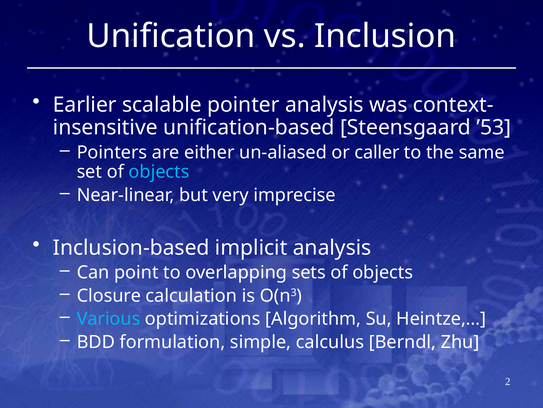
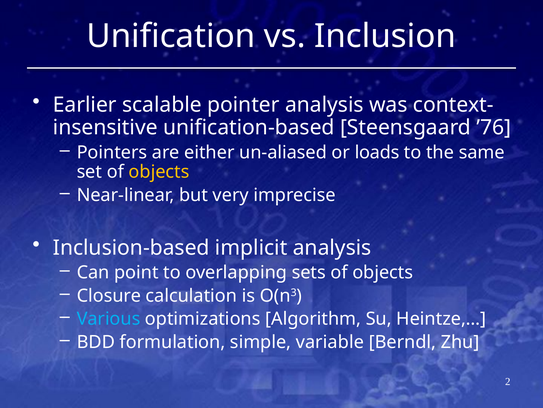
’53: ’53 -> ’76
caller: caller -> loads
objects at (159, 172) colour: light blue -> yellow
calculus: calculus -> variable
